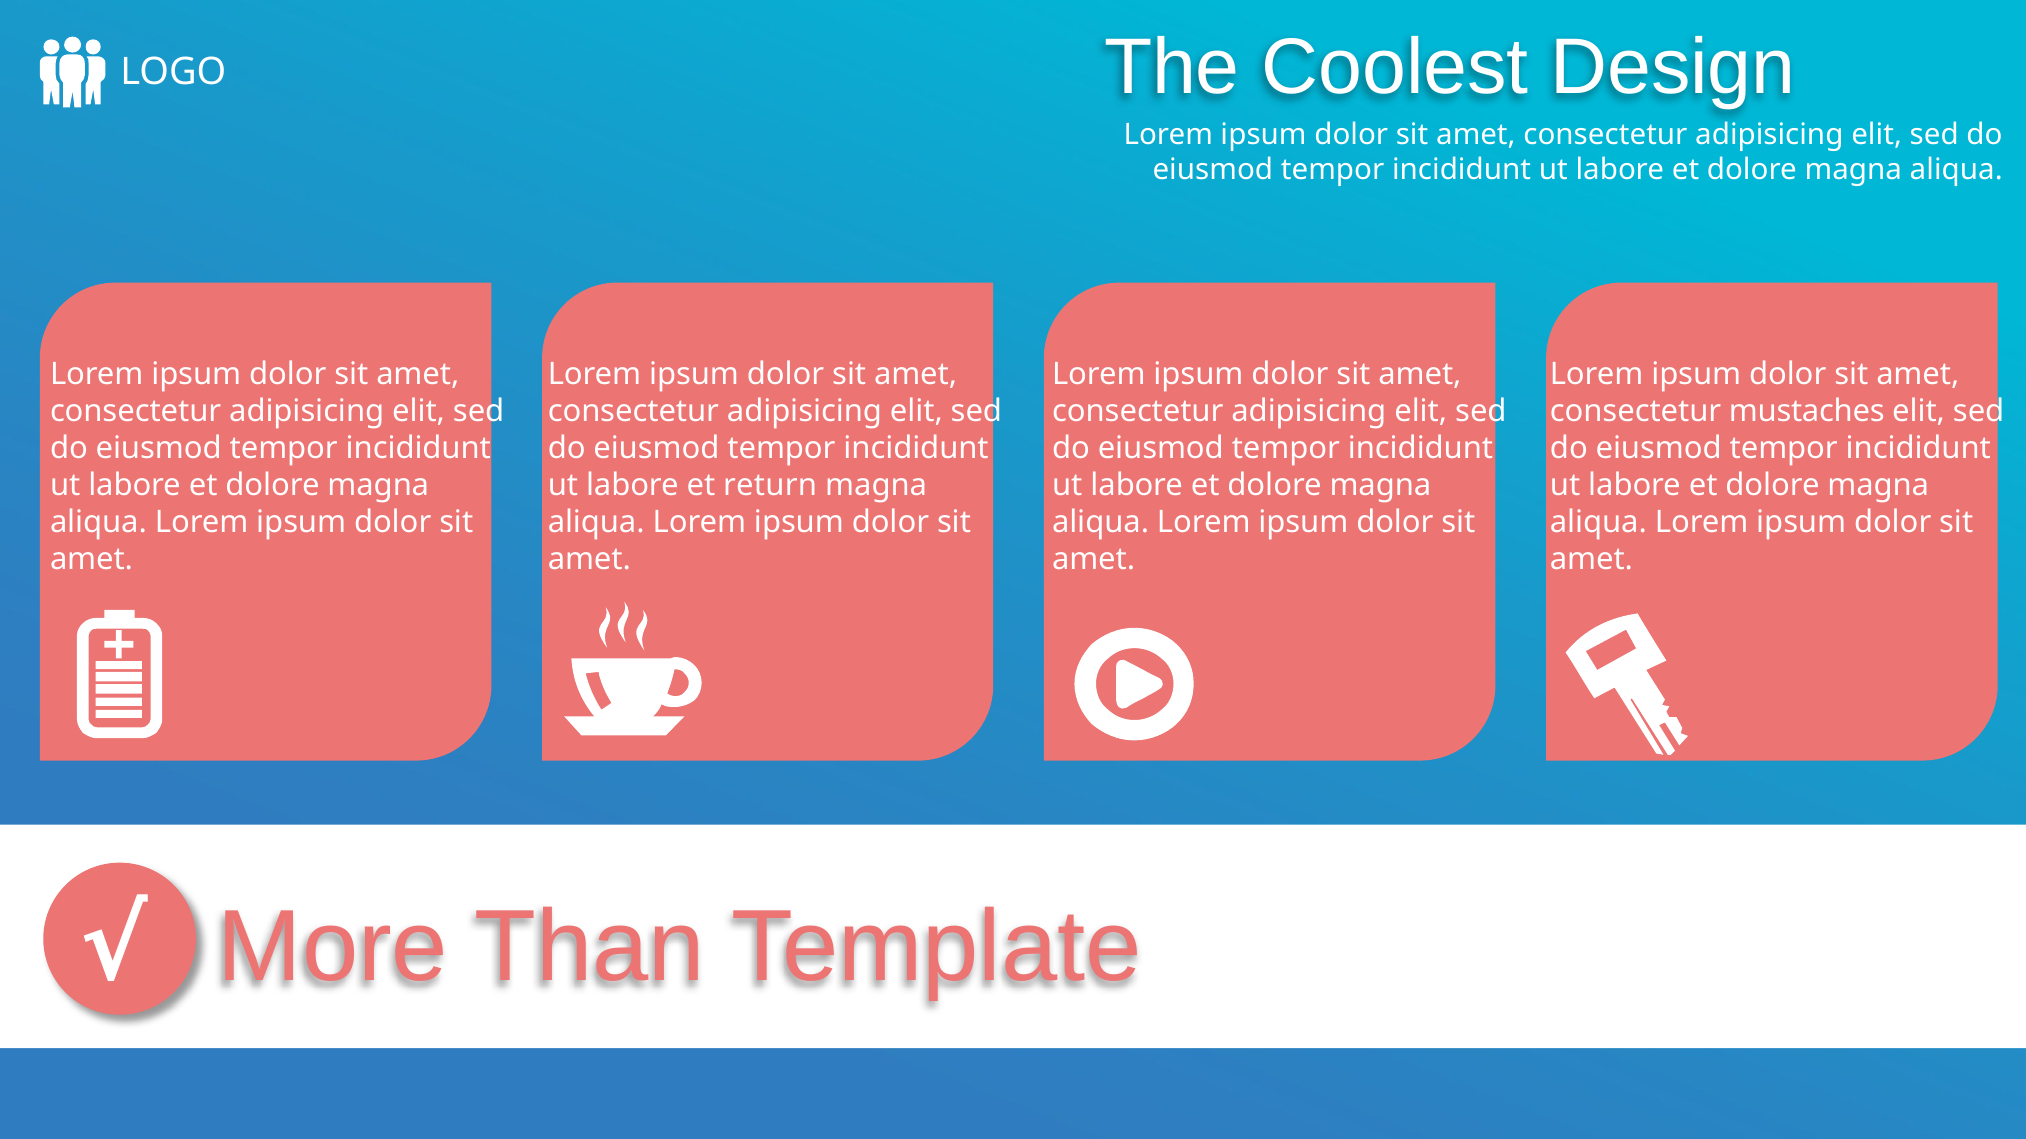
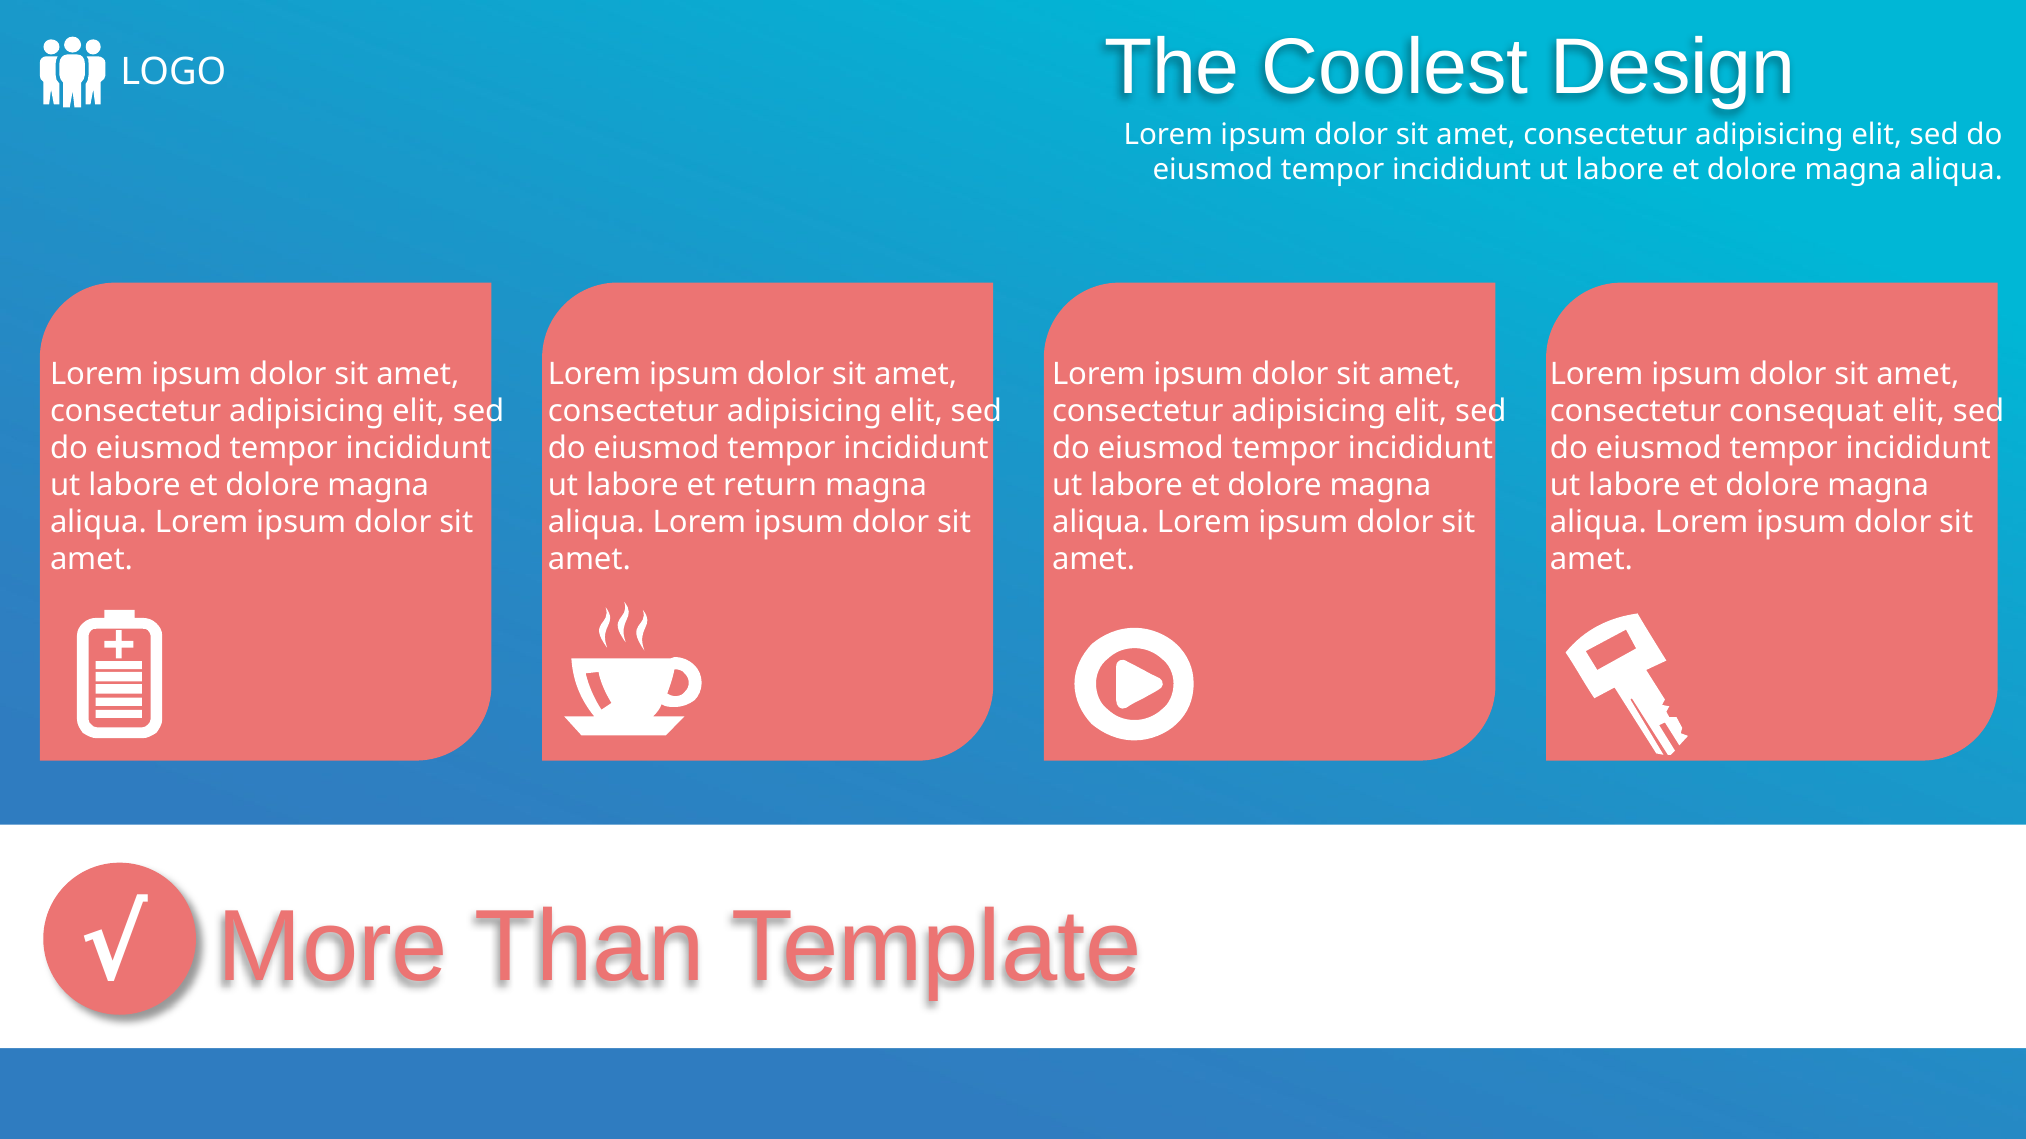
mustaches: mustaches -> consequat
